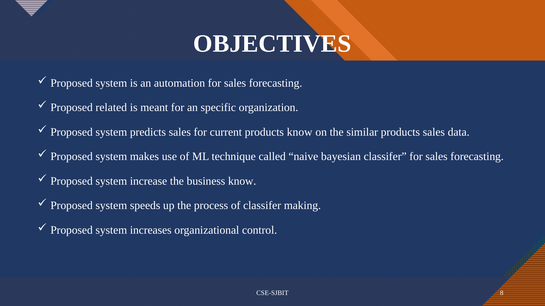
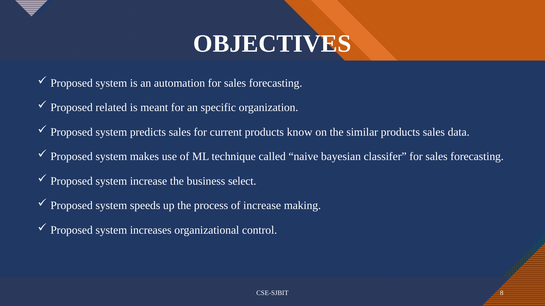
business know: know -> select
of classifer: classifer -> increase
